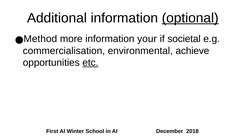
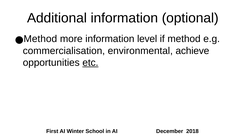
optional underline: present -> none
your: your -> level
if societal: societal -> method
